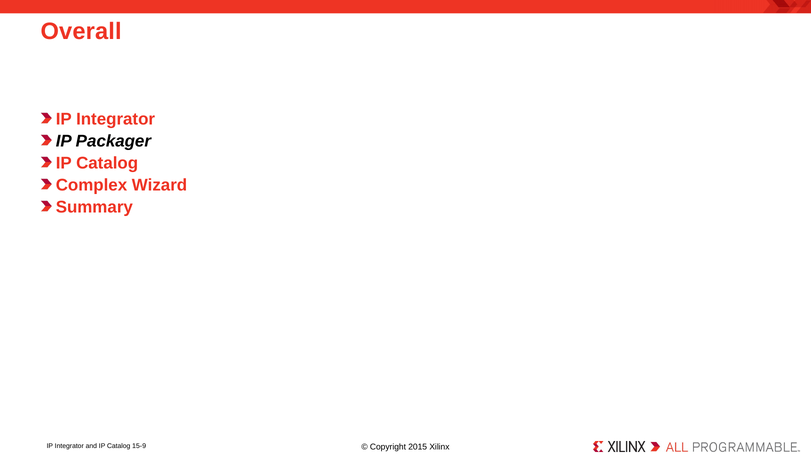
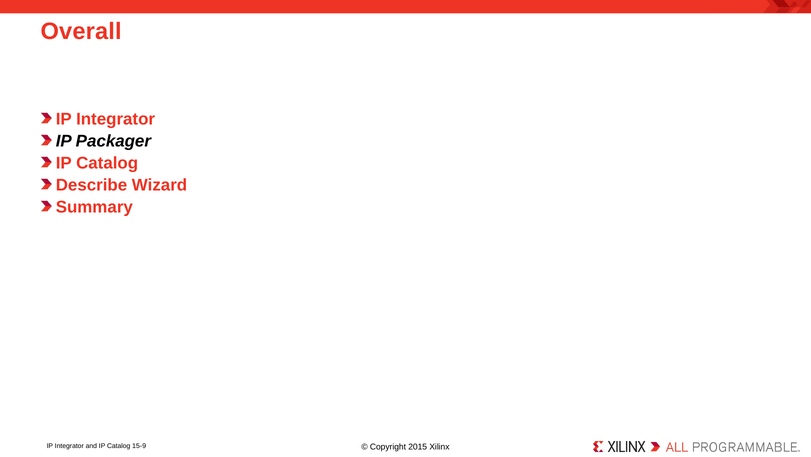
Complex: Complex -> Describe
